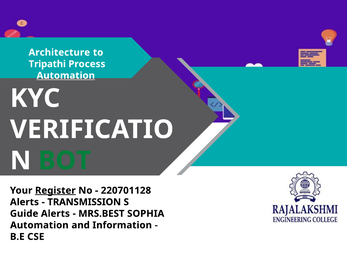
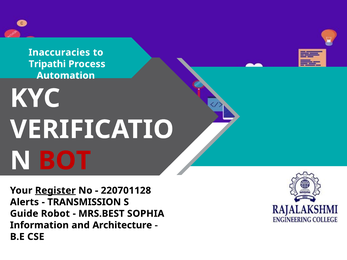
Architecture: Architecture -> Inaccuracies
Automation at (66, 76) underline: present -> none
BOT colour: green -> red
Guide Alerts: Alerts -> Robot
Automation at (39, 225): Automation -> Information
Information: Information -> Architecture
